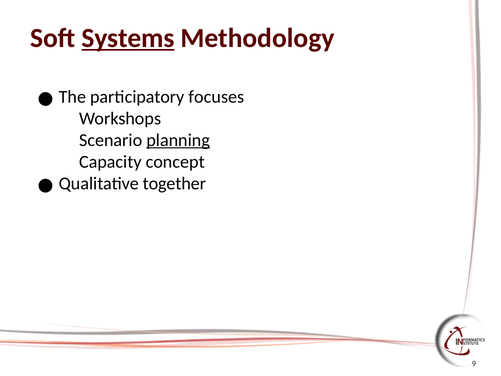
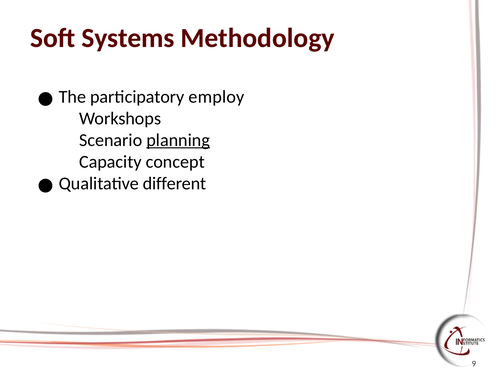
Systems underline: present -> none
focuses: focuses -> employ
together: together -> different
